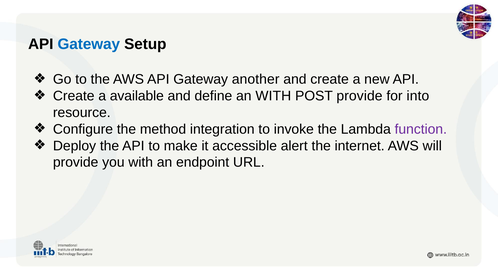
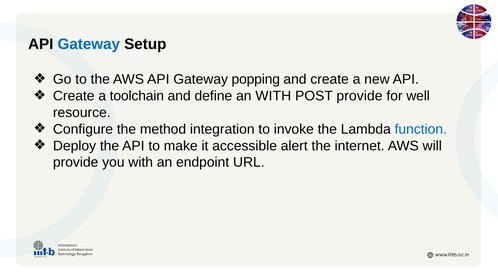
another: another -> popping
available: available -> toolchain
into: into -> well
function colour: purple -> blue
